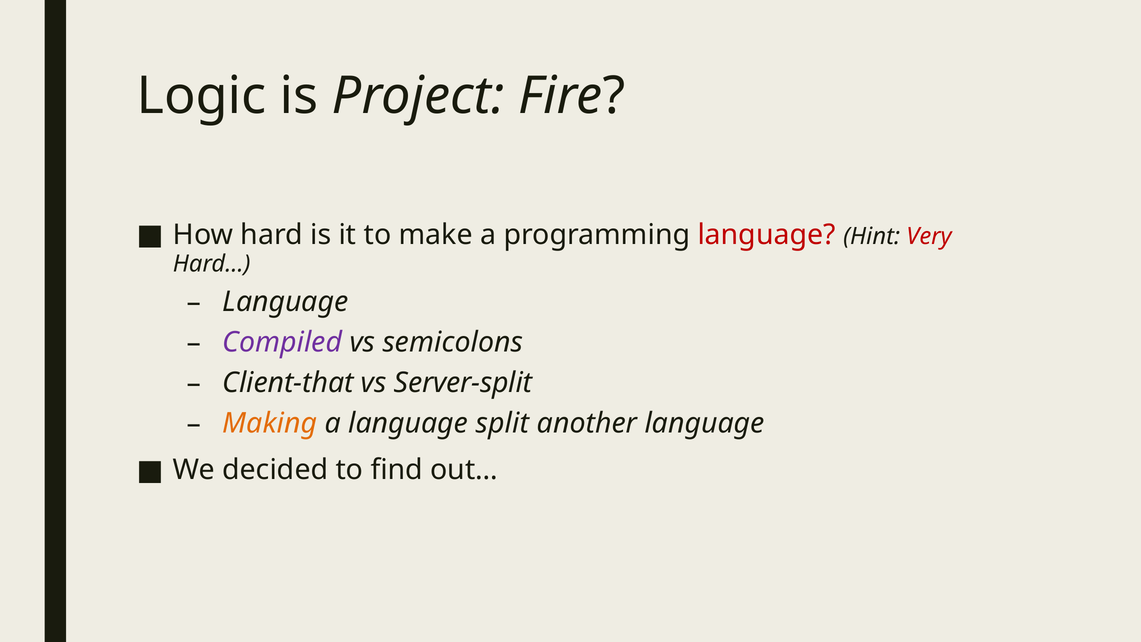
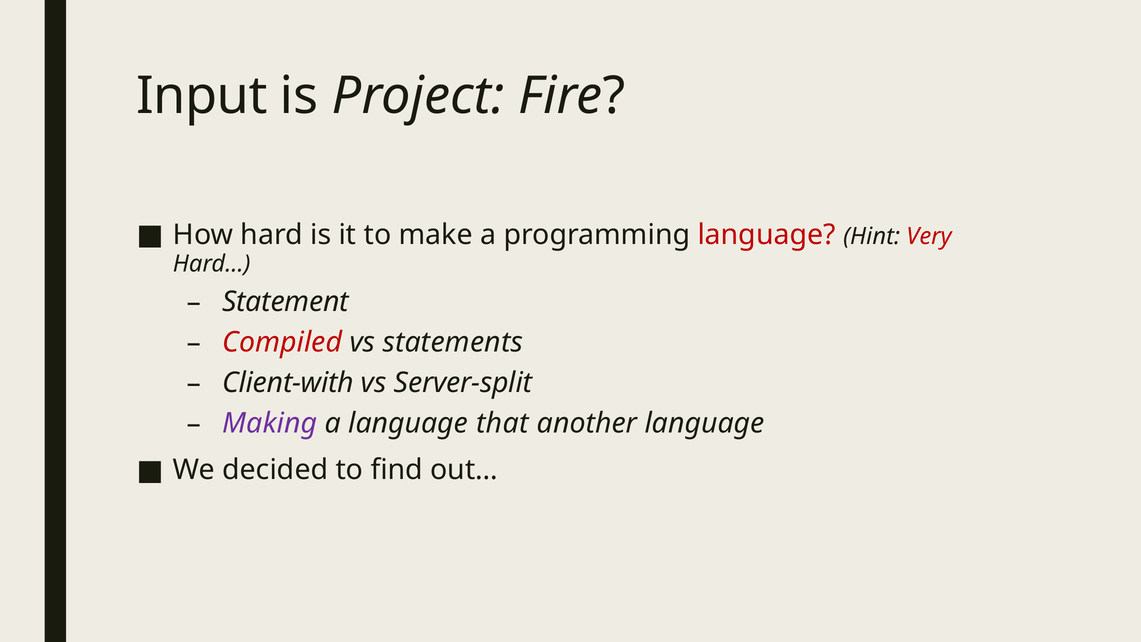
Logic: Logic -> Input
Language at (285, 302): Language -> Statement
Compiled colour: purple -> red
semicolons: semicolons -> statements
Client-that: Client-that -> Client-with
Making colour: orange -> purple
split: split -> that
